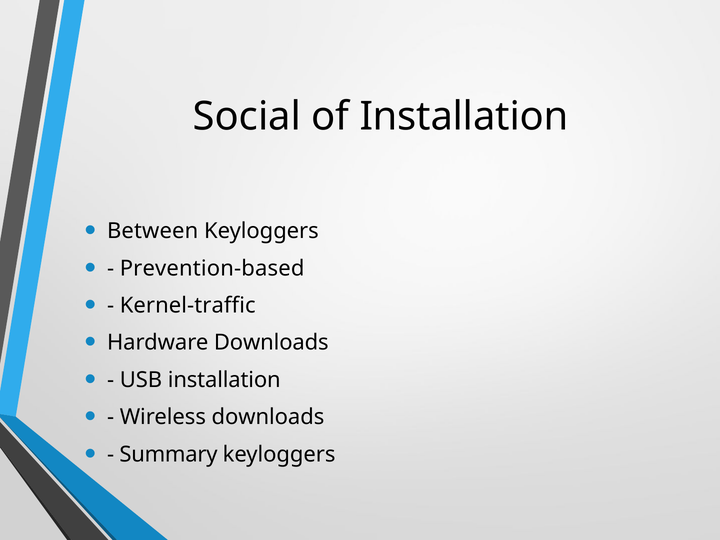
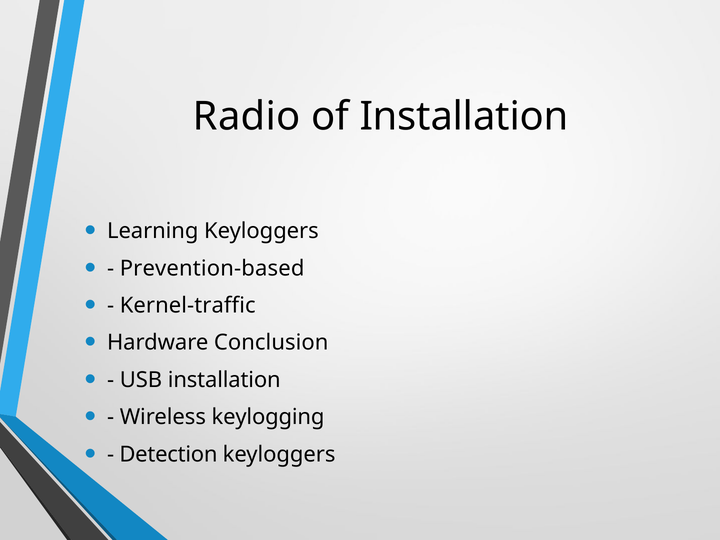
Social: Social -> Radio
Between: Between -> Learning
Hardware Downloads: Downloads -> Conclusion
Wireless downloads: downloads -> keylogging
Summary: Summary -> Detection
